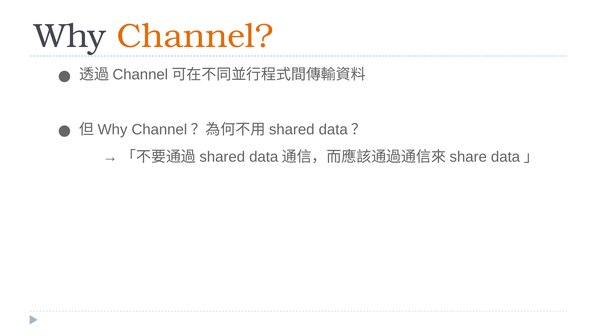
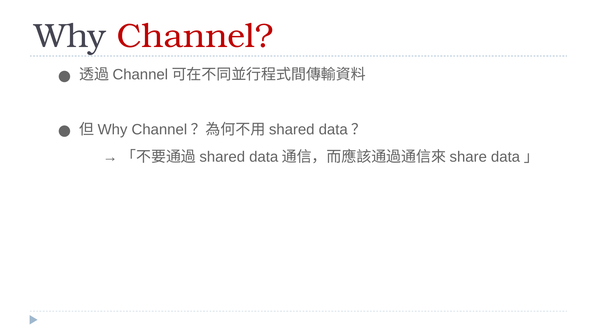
Channel colour: orange -> red
